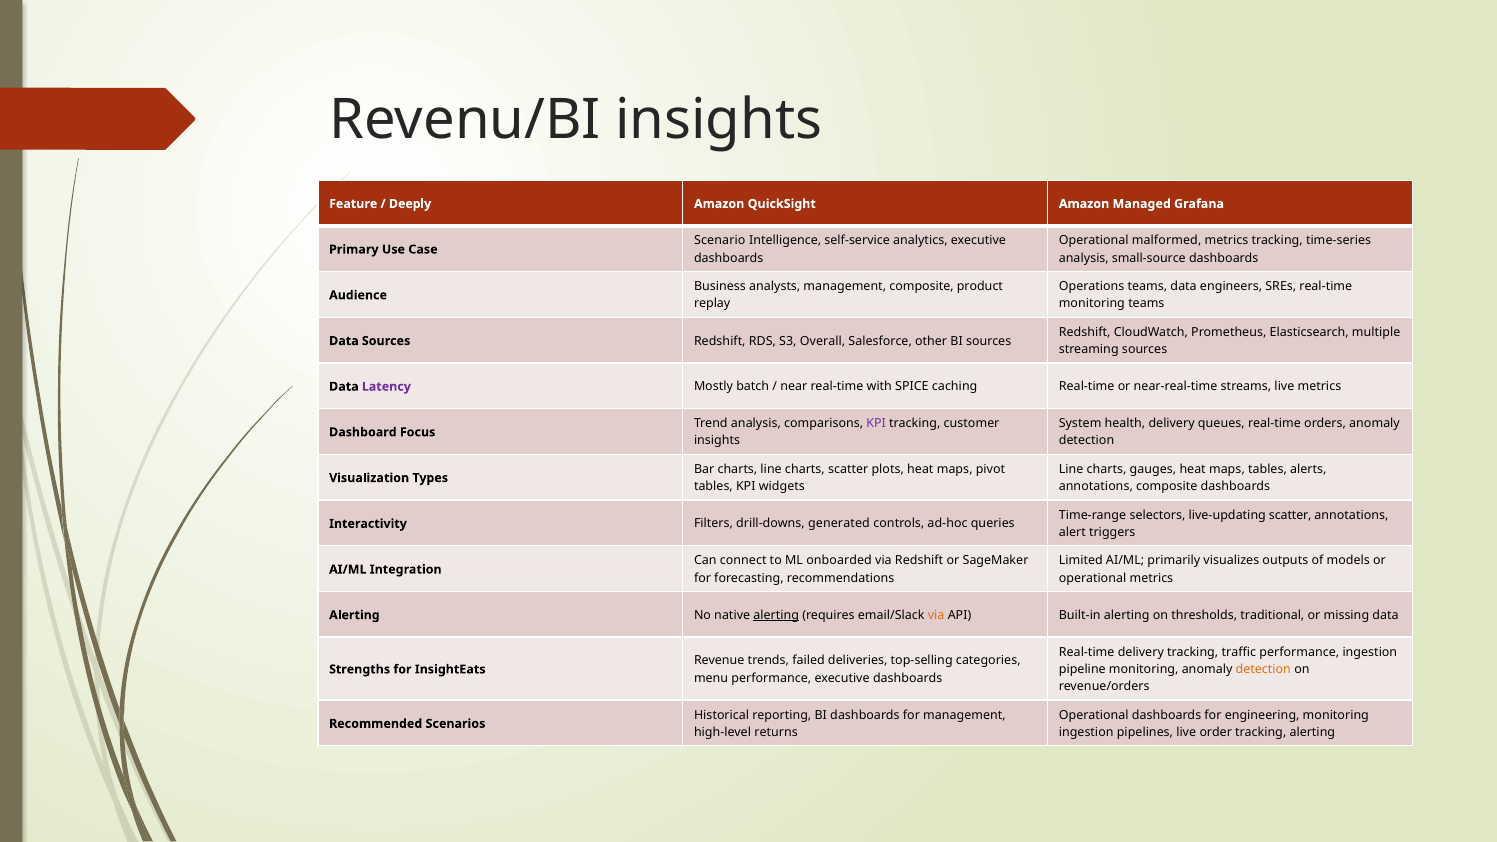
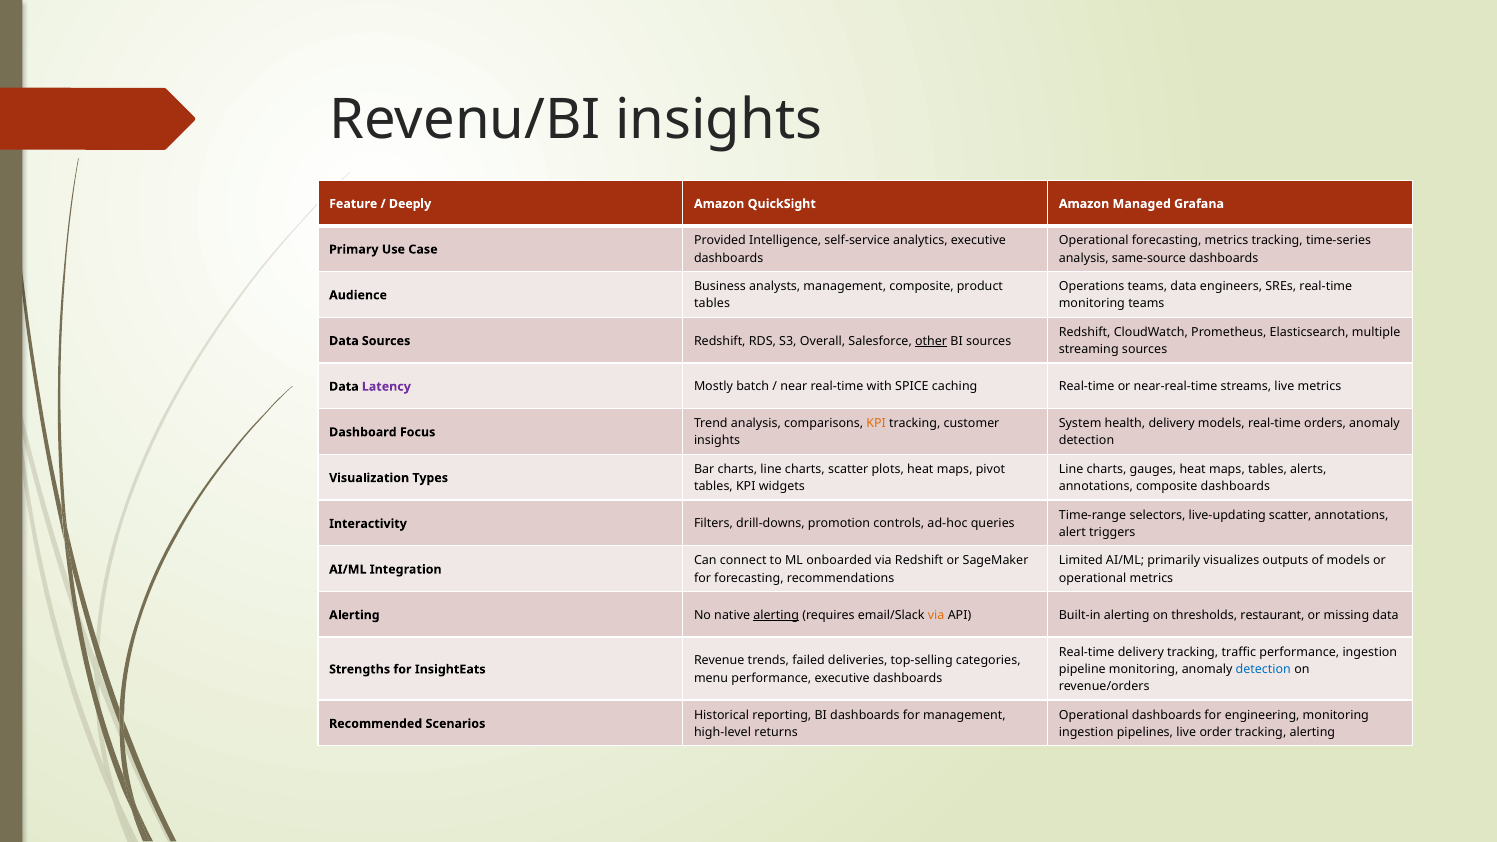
Scenario: Scenario -> Provided
Operational malformed: malformed -> forecasting
small-source: small-source -> same-source
replay at (712, 304): replay -> tables
other underline: none -> present
KPI at (876, 424) colour: purple -> orange
delivery queues: queues -> models
generated: generated -> promotion
traditional: traditional -> restaurant
detection at (1263, 669) colour: orange -> blue
